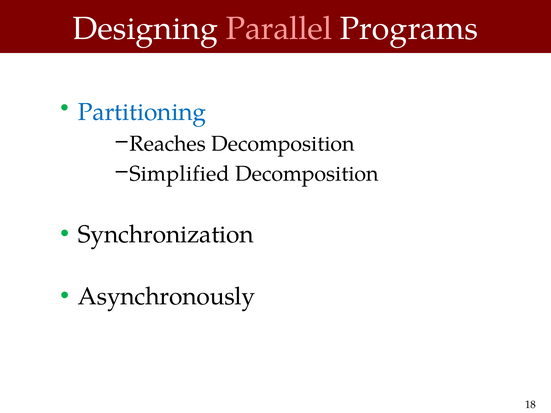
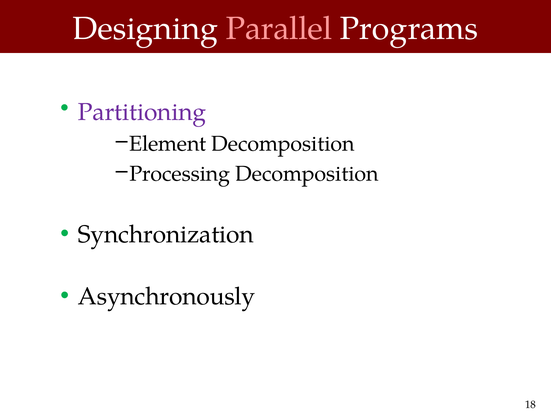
Partitioning colour: blue -> purple
Reaches: Reaches -> Element
Simplified: Simplified -> Processing
